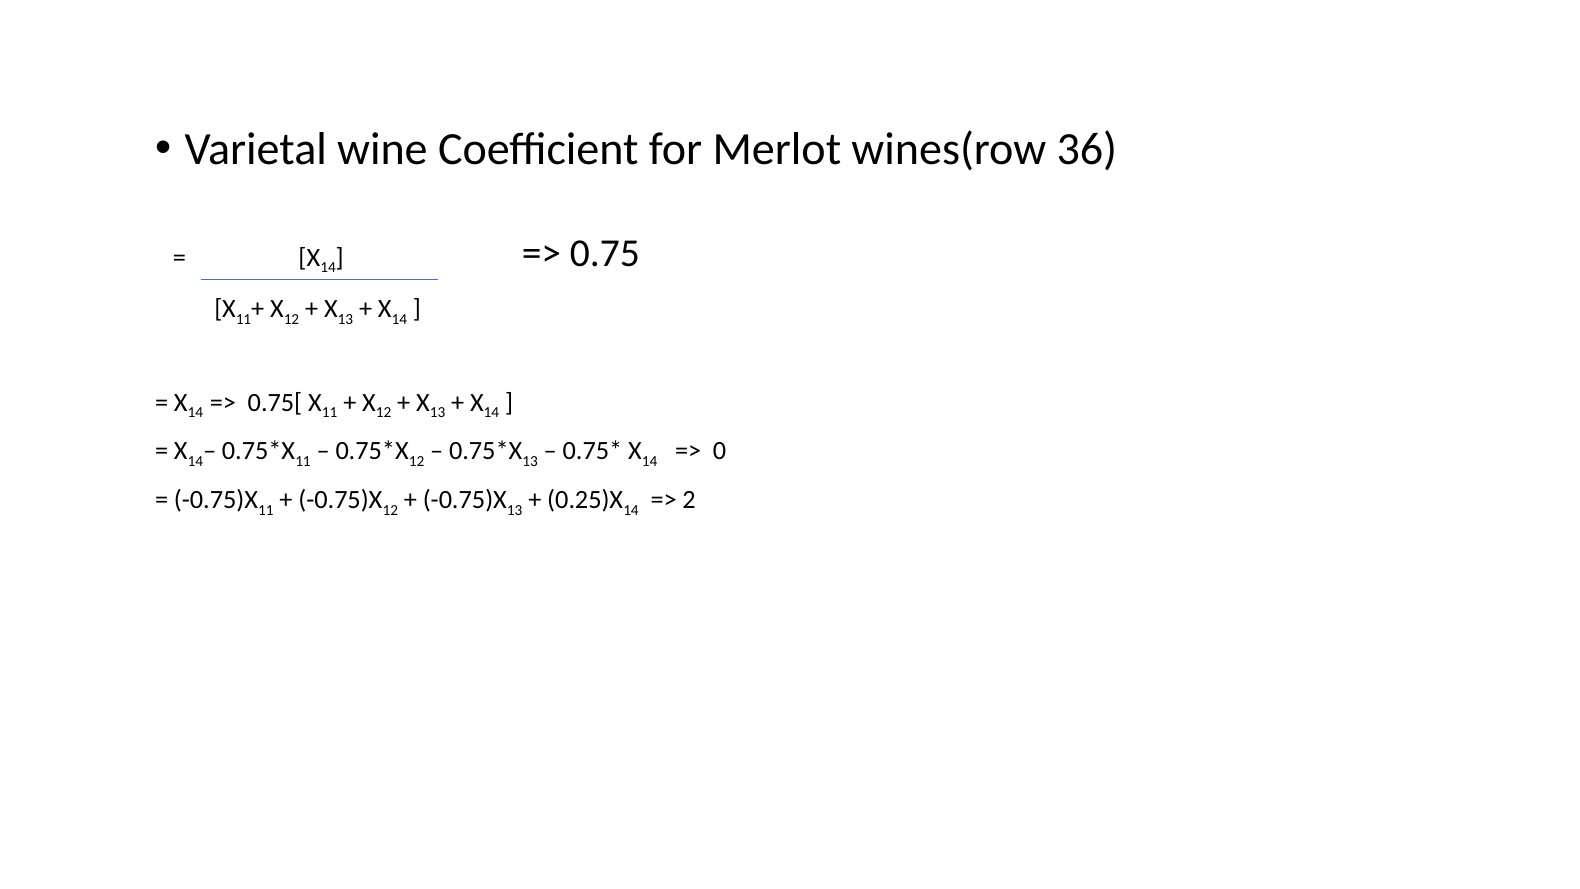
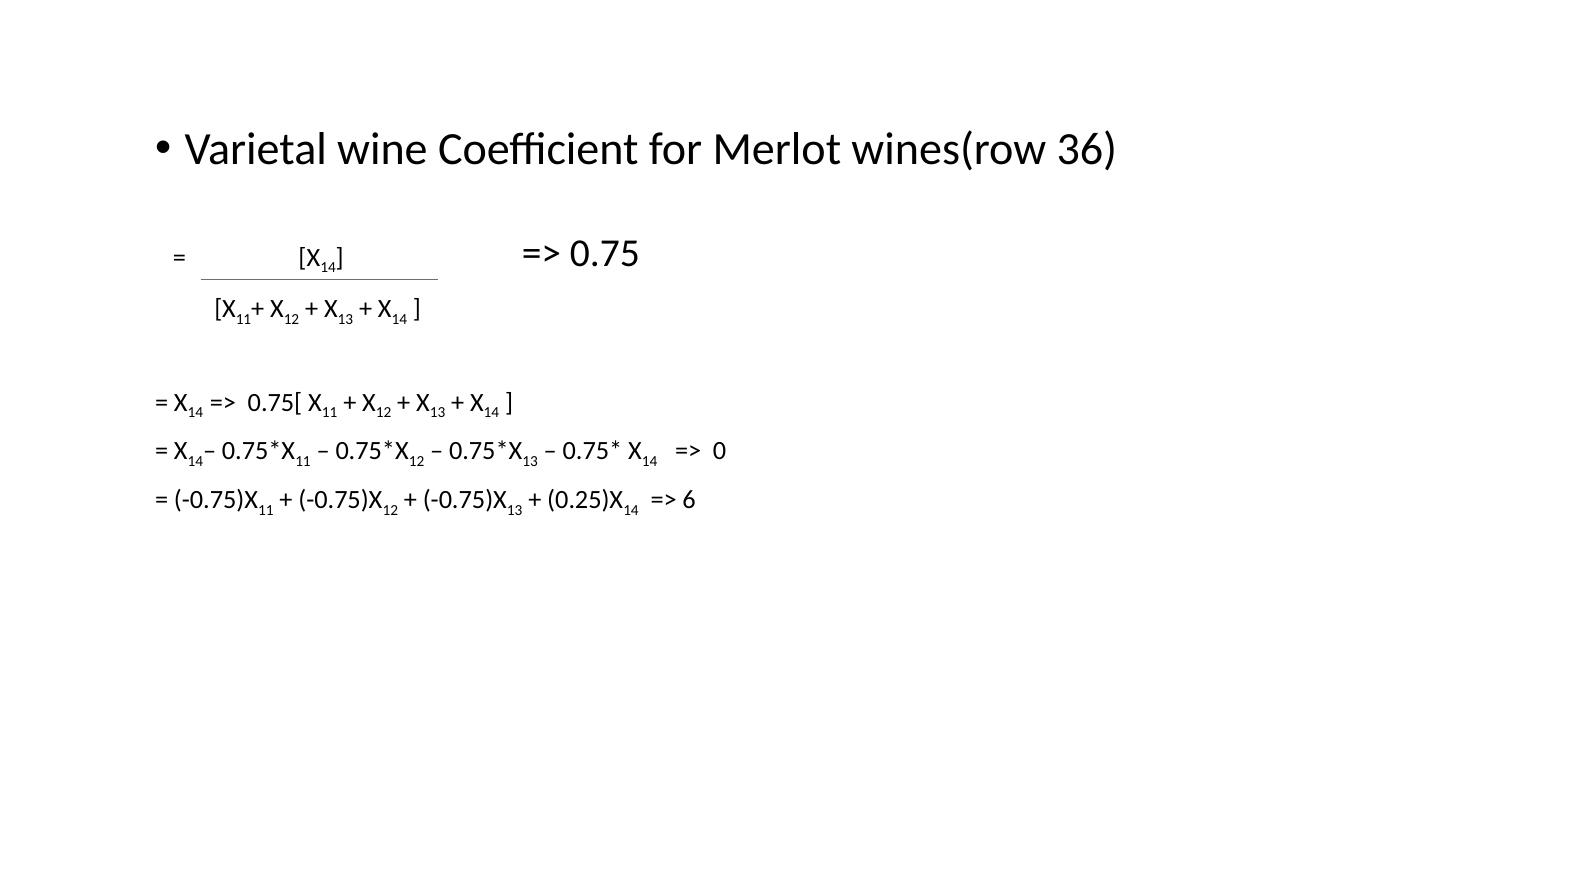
2: 2 -> 6
